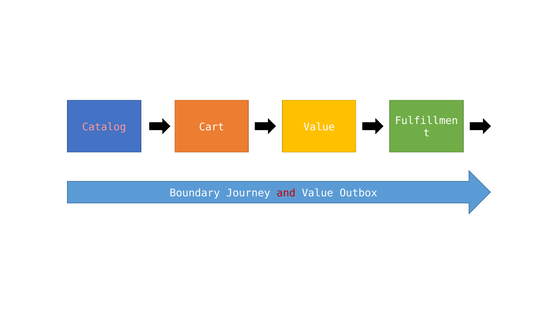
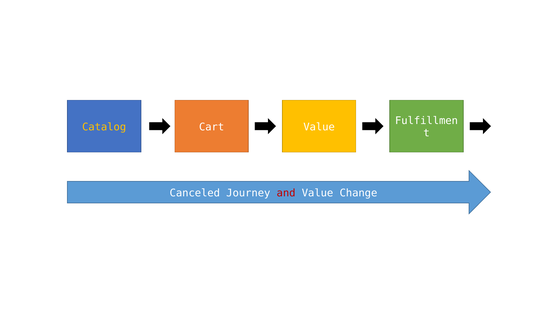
Catalog colour: pink -> yellow
Boundary: Boundary -> Canceled
Outbox: Outbox -> Change
